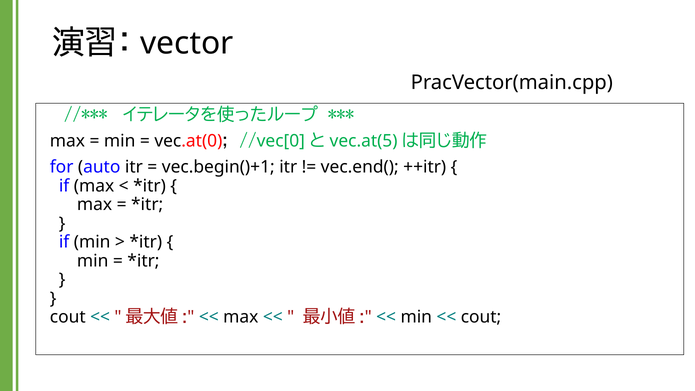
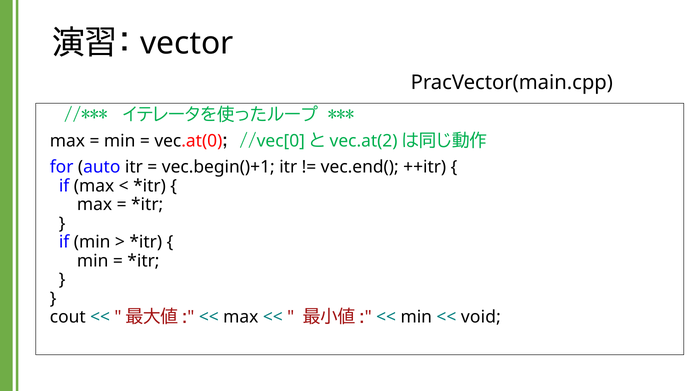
vec.at(5: vec.at(5 -> vec.at(2
cout at (481, 317): cout -> void
